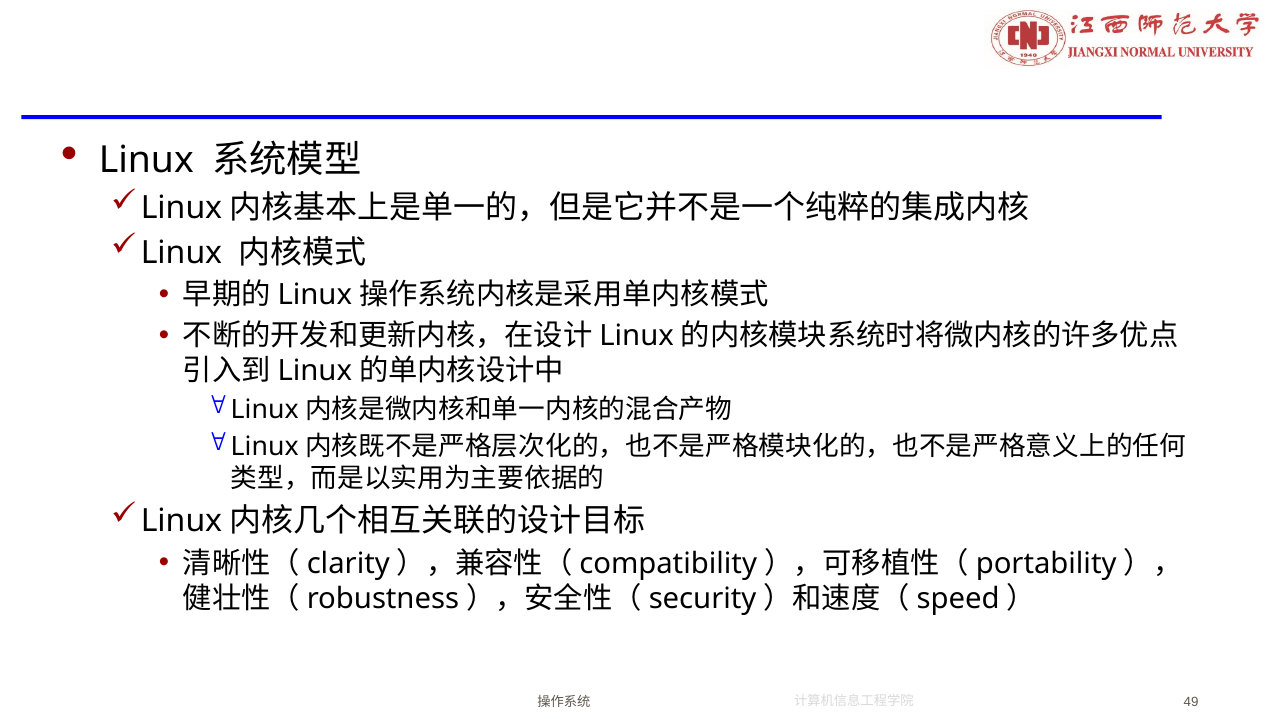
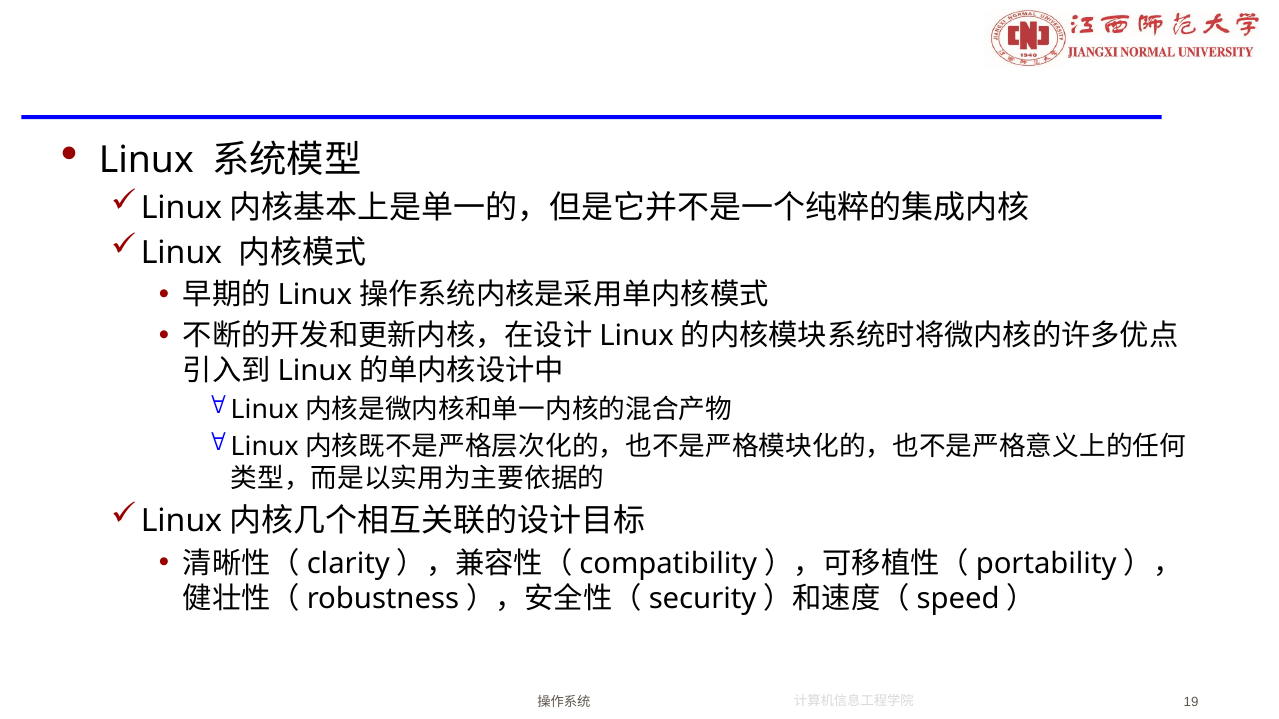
49: 49 -> 19
